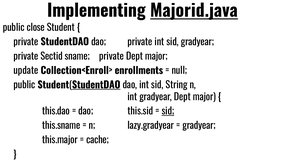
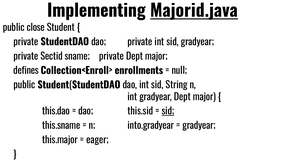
update: update -> defines
StudentDAO at (96, 85) underline: present -> none
lazy.gradyear: lazy.gradyear -> into.gradyear
cache: cache -> eager
